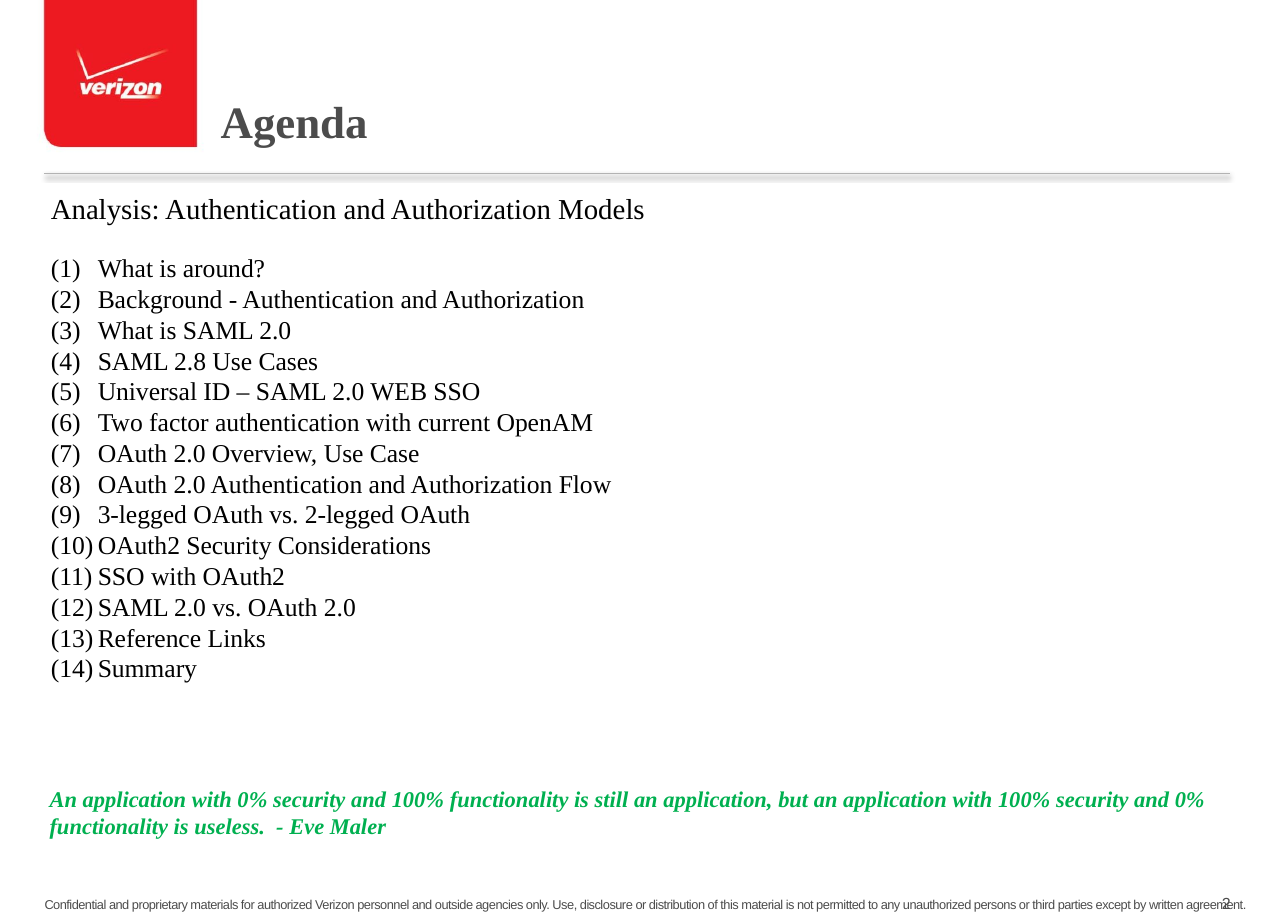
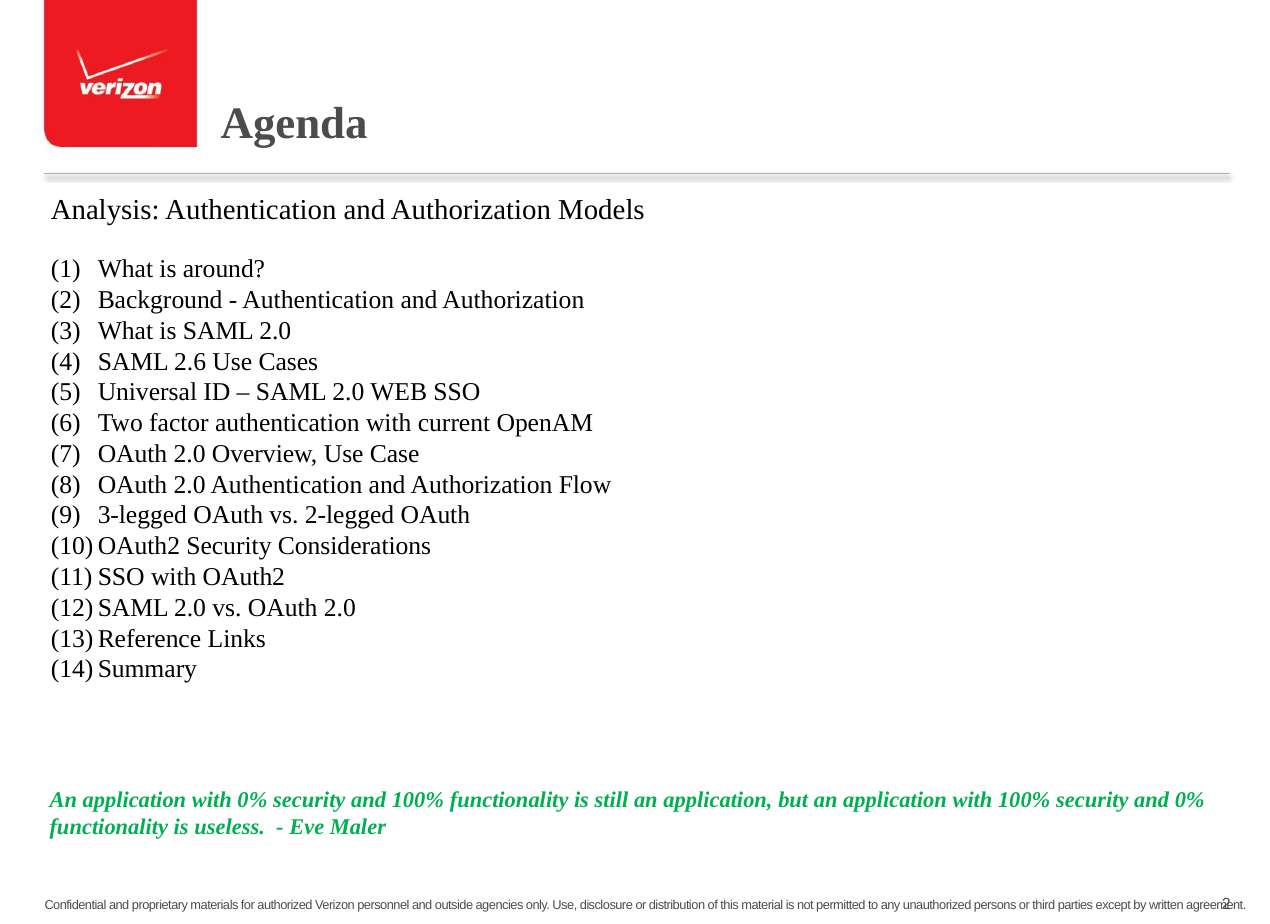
2.8: 2.8 -> 2.6
